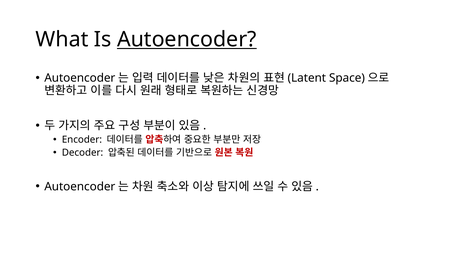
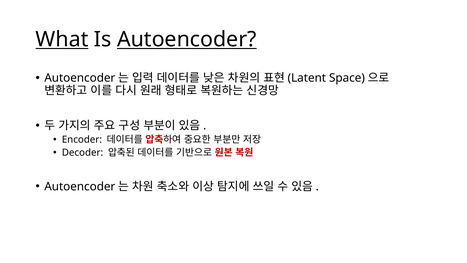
What underline: none -> present
